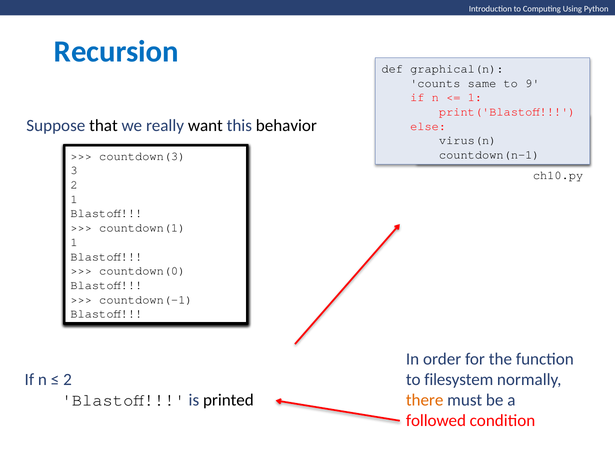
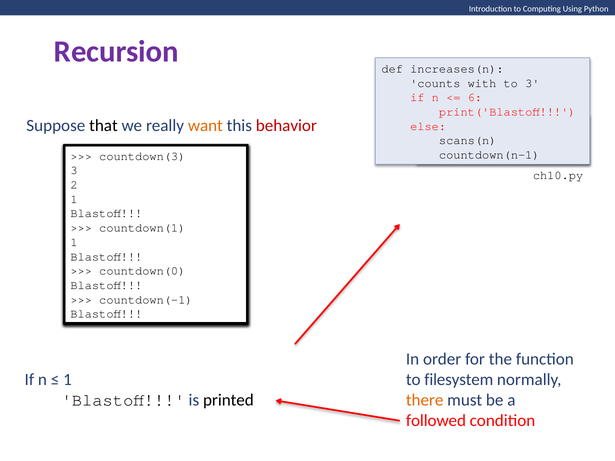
Recursion colour: blue -> purple
graphical(n: graphical(n -> increases(n
same: same -> with
to 9: 9 -> 3
1 at (475, 98): 1 -> 6
want colour: black -> orange
behavior colour: black -> red
virus(n: virus(n -> scans(n
2 at (68, 380): 2 -> 1
